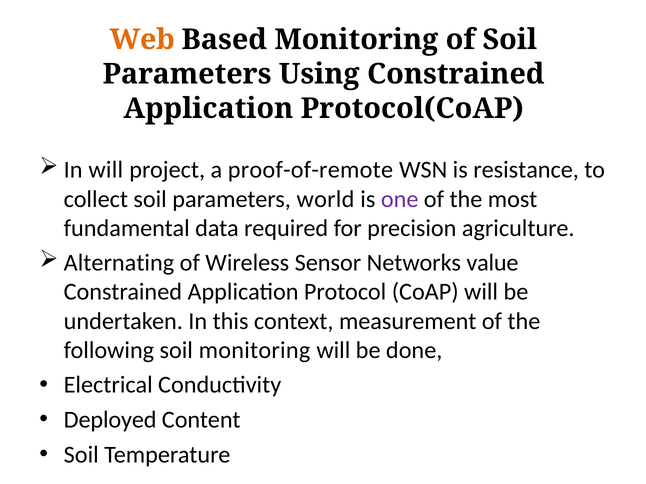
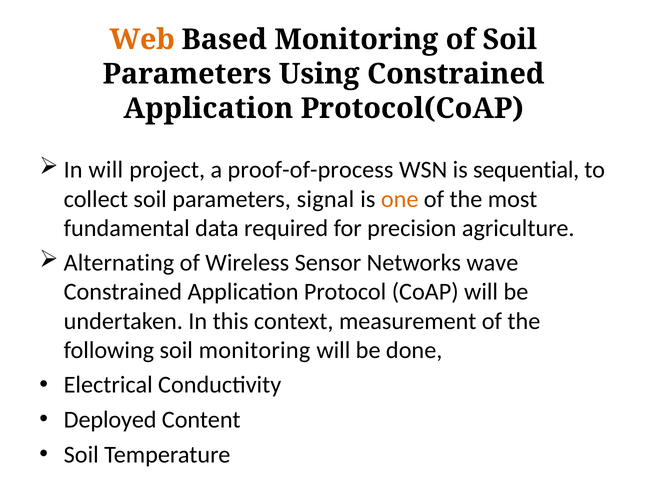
proof-of-remote: proof-of-remote -> proof-of-process
resistance: resistance -> sequential
world: world -> signal
one colour: purple -> orange
value: value -> wave
